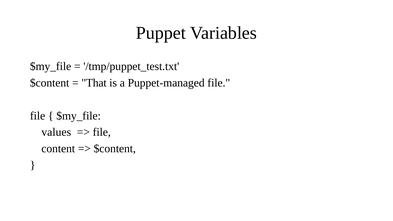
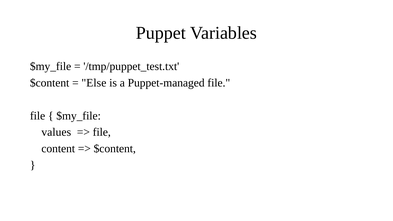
That: That -> Else
